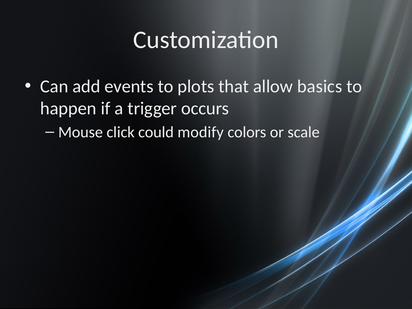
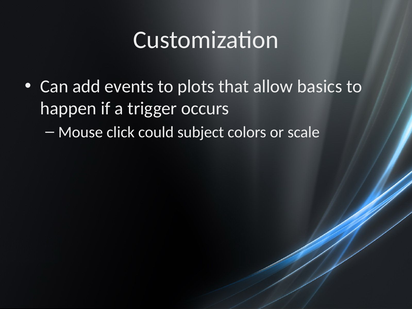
modify: modify -> subject
